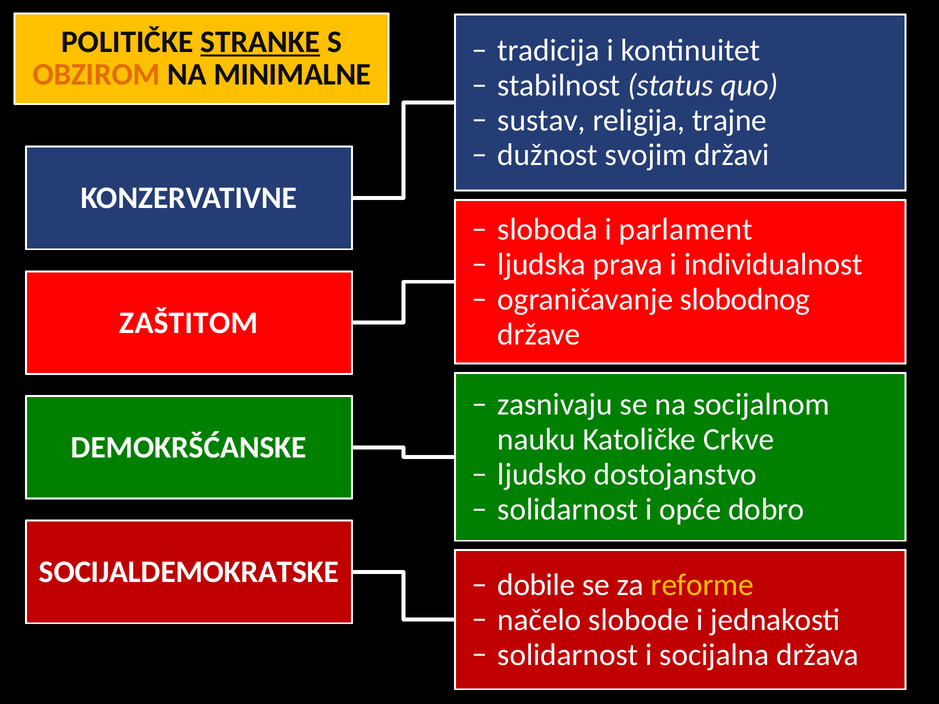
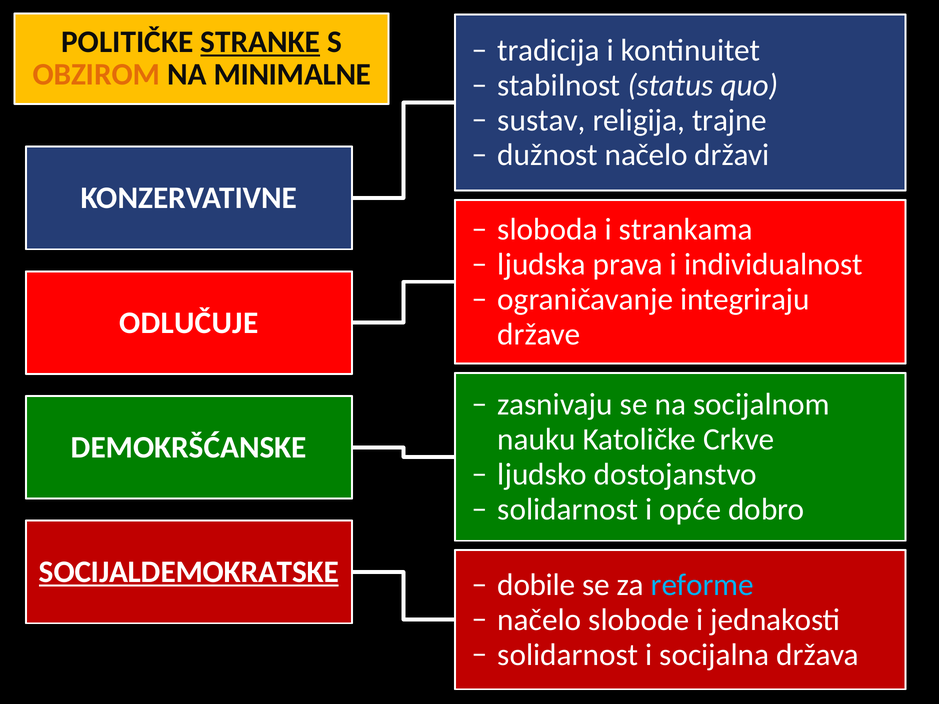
dužnost svojim: svojim -> načelo
parlament: parlament -> strankama
slobodnog: slobodnog -> integriraju
ZAŠTITOM: ZAŠTITOM -> ODLUČUJE
SOCIJALDEMOKRATSKE underline: none -> present
reforme colour: yellow -> light blue
